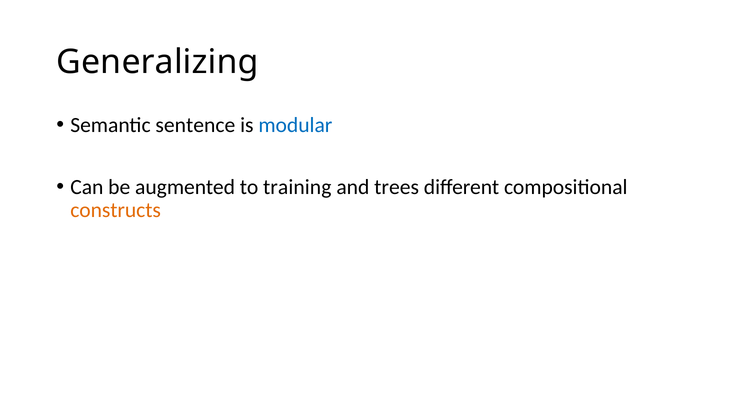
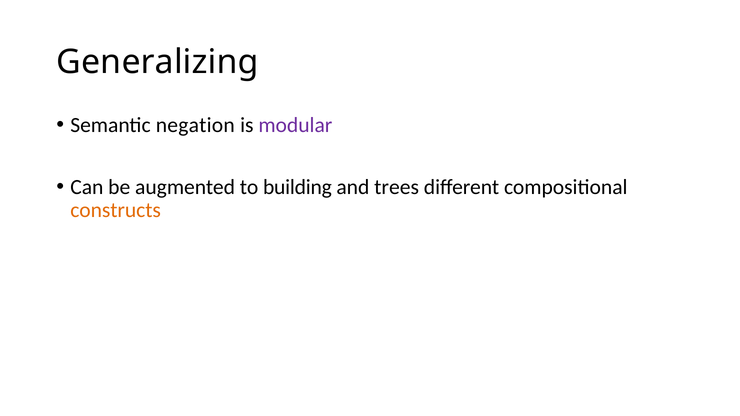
sentence: sentence -> negation
modular colour: blue -> purple
training: training -> building
